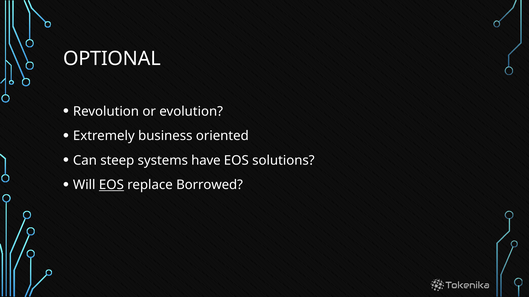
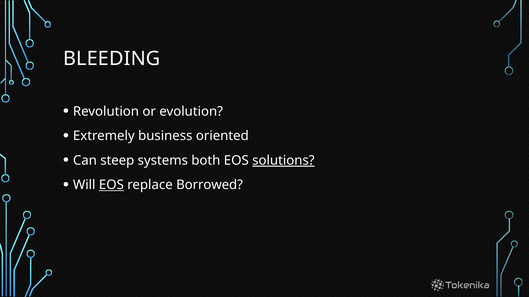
OPTIONAL: OPTIONAL -> BLEEDING
have: have -> both
solutions underline: none -> present
